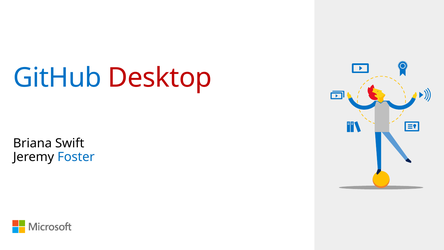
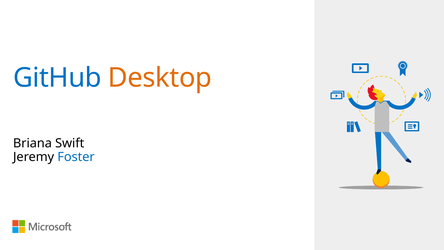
Desktop colour: red -> orange
